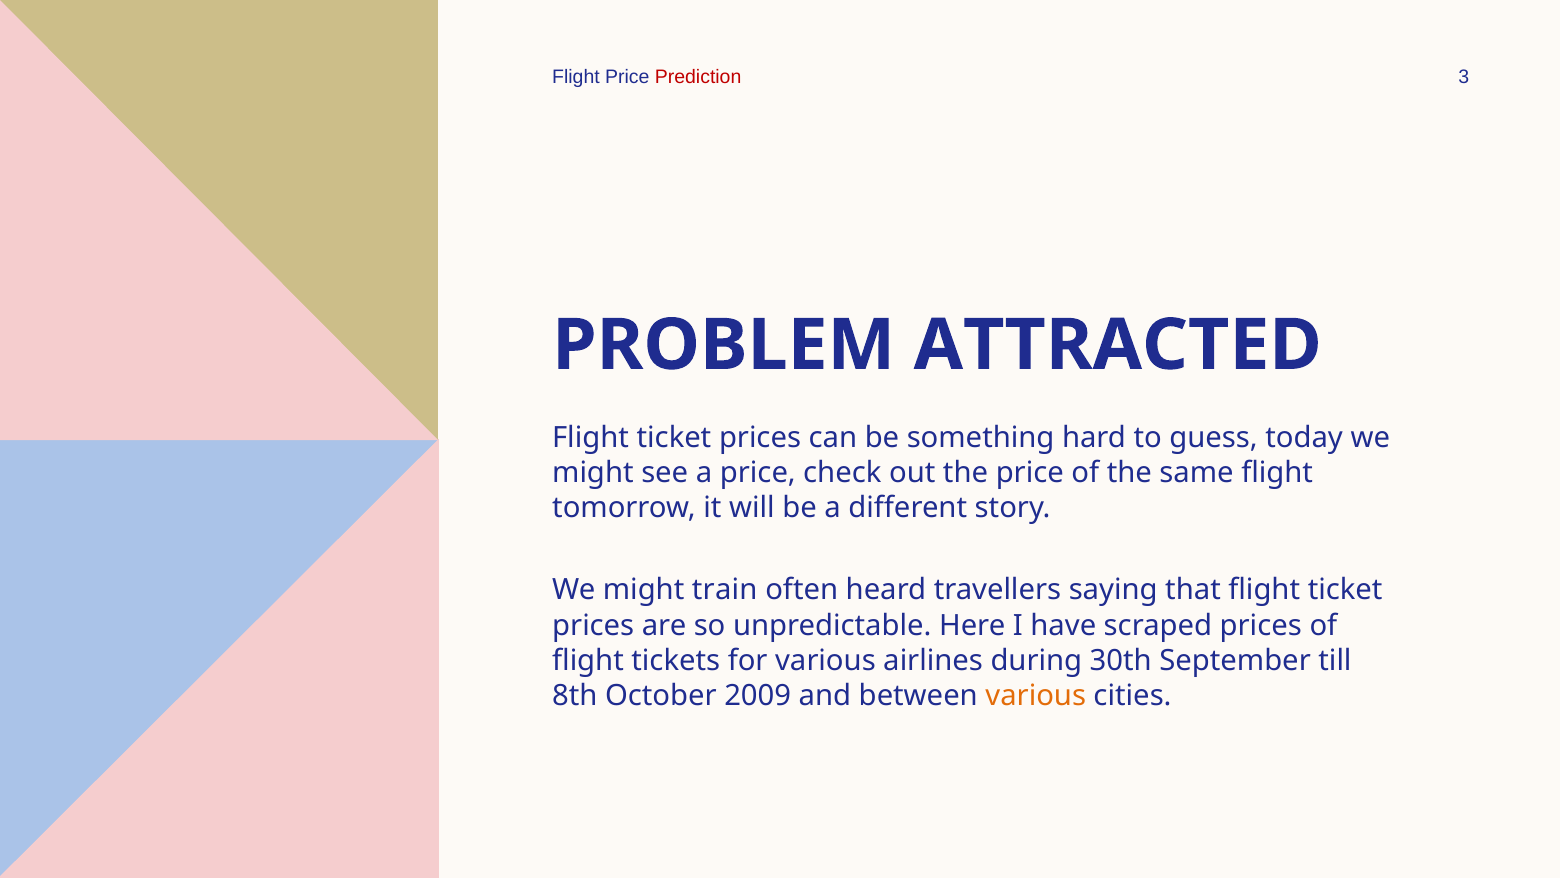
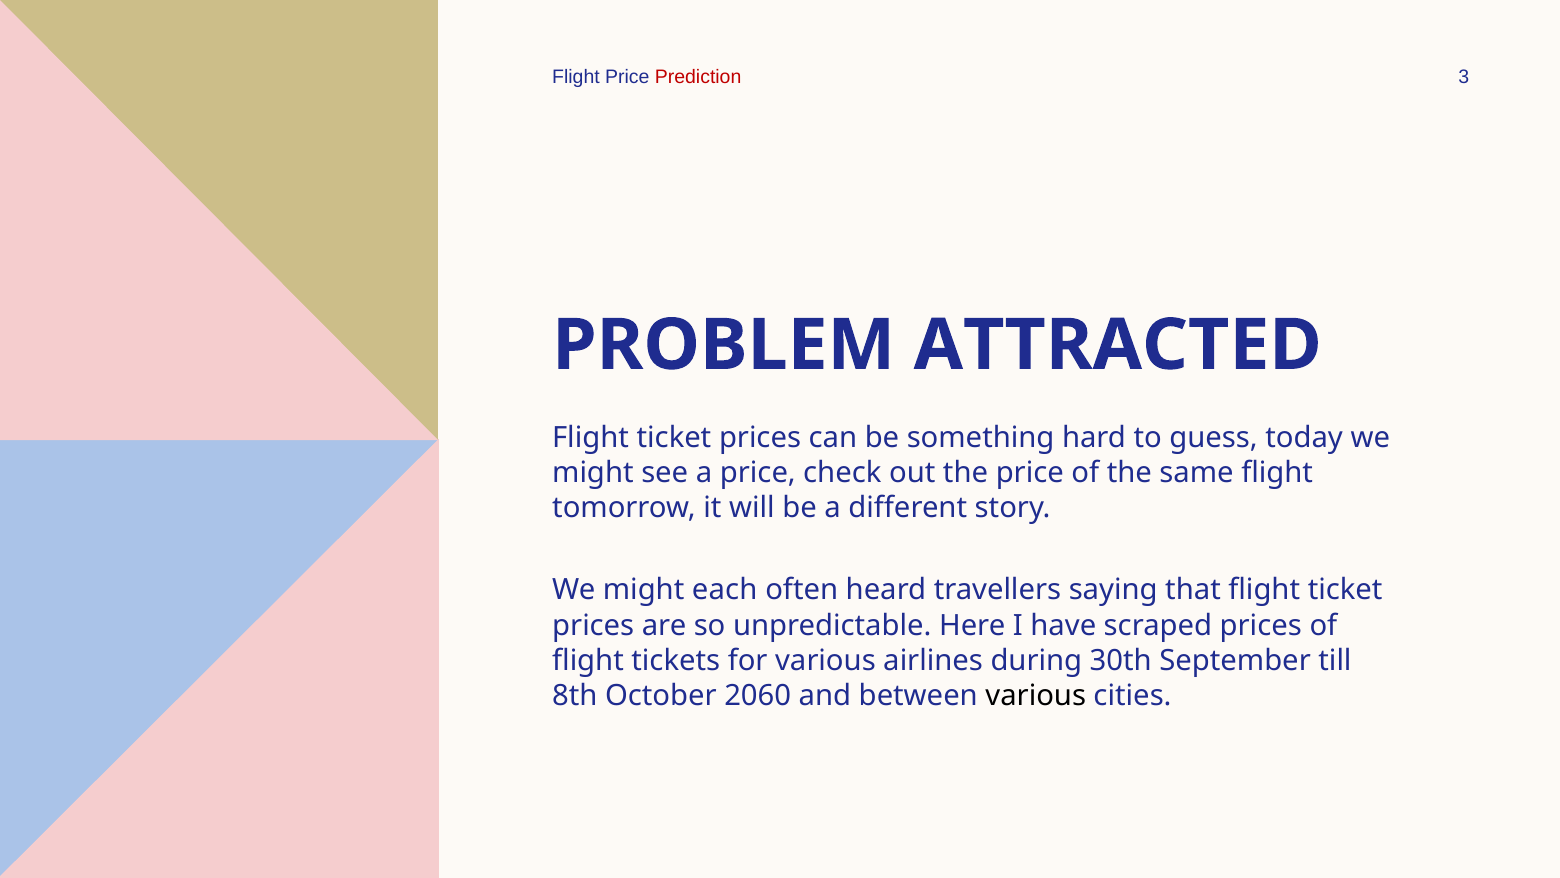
train: train -> each
2009: 2009 -> 2060
various at (1036, 695) colour: orange -> black
